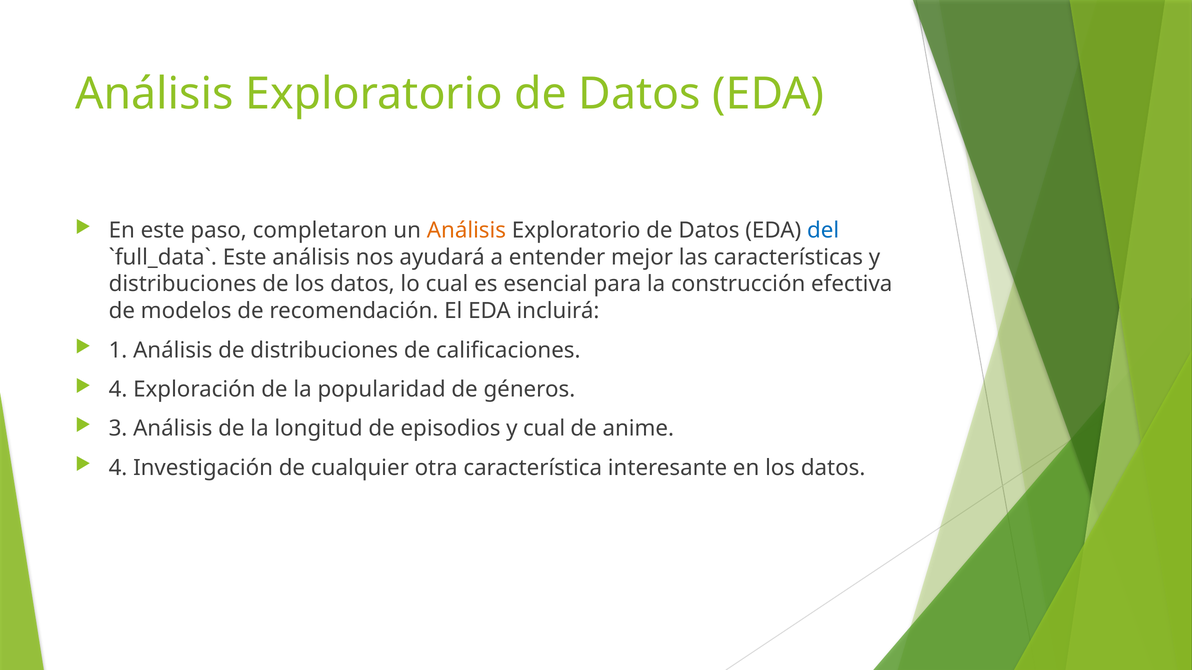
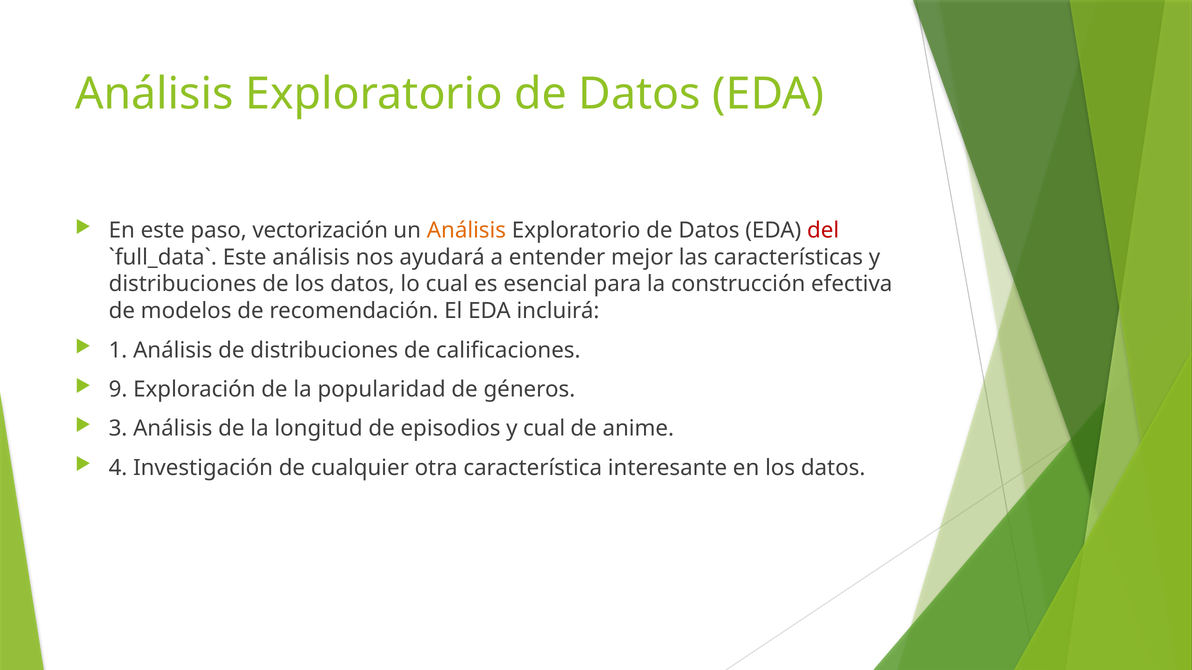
completaron: completaron -> vectorización
del colour: blue -> red
4 at (118, 390): 4 -> 9
